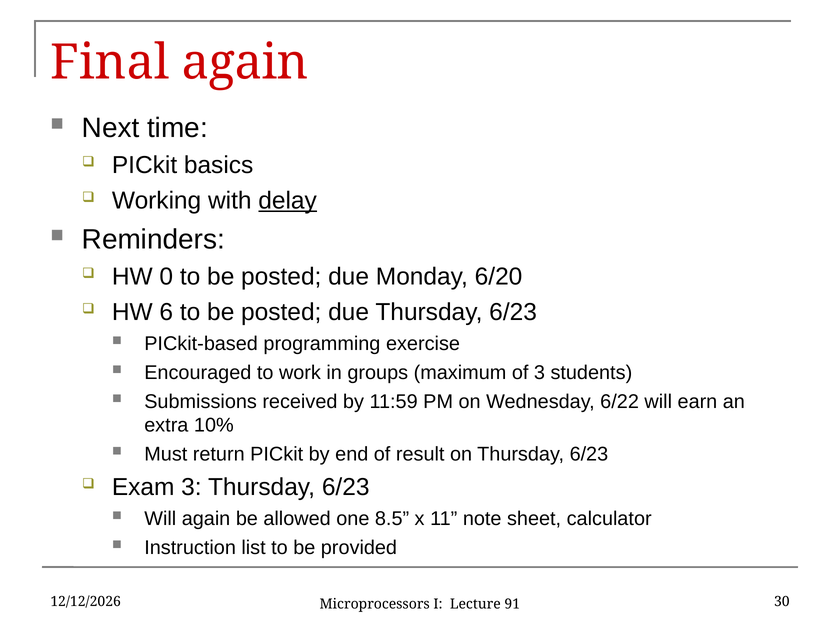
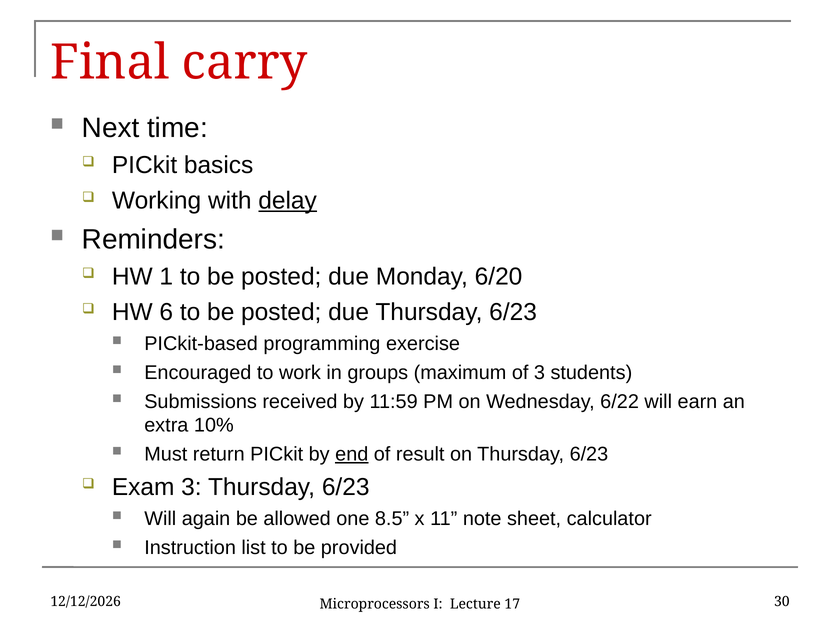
Final again: again -> carry
0: 0 -> 1
end underline: none -> present
91: 91 -> 17
